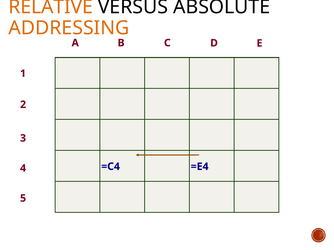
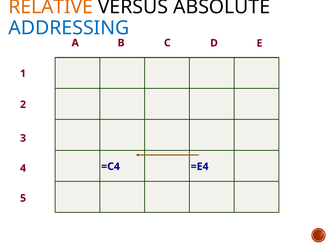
ADDRESSING colour: orange -> blue
